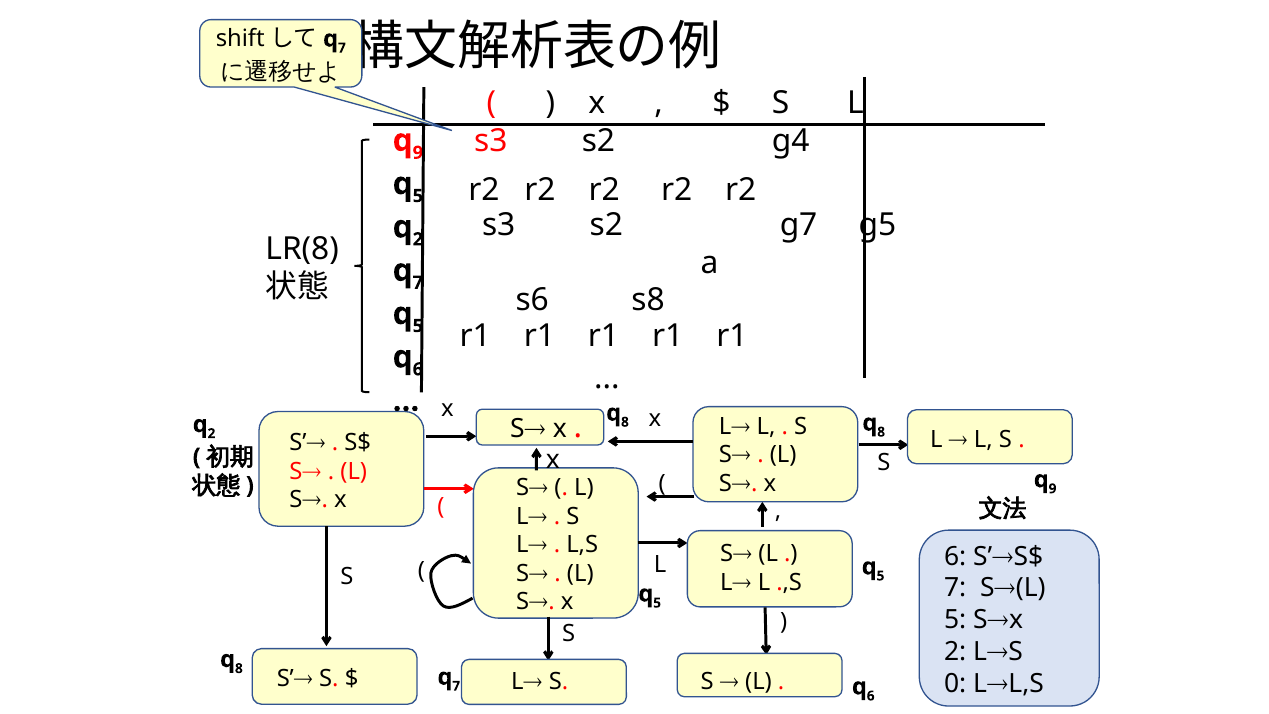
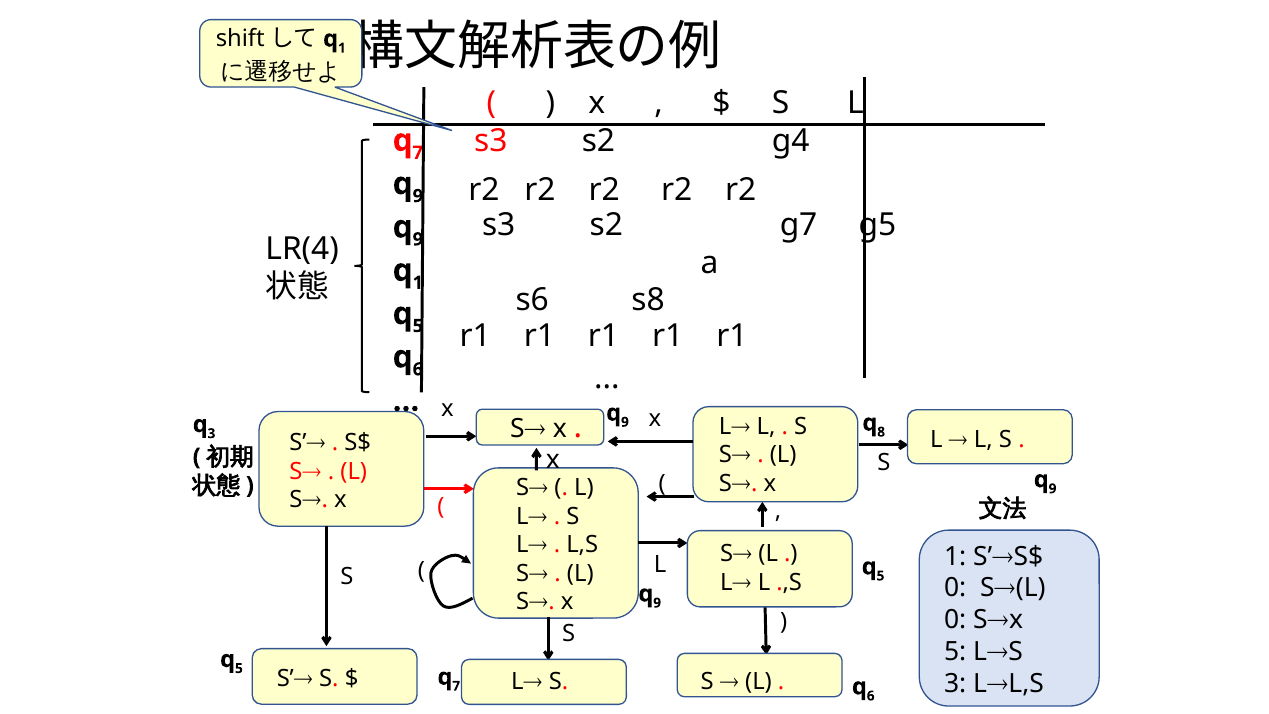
7 at (342, 48): 7 -> 1
9 at (418, 153): 9 -> 7
5 at (418, 196): 5 -> 9
2 at (418, 239): 2 -> 9
LR(8: LR(8 -> LR(4
7 at (418, 283): 7 -> 1
8 at (625, 422): 8 -> 9
2 at (211, 433): 2 -> 3
6 at (955, 556): 6 -> 1
7 at (955, 588): 7 -> 0
5 at (657, 603): 5 -> 9
5 at (955, 620): 5 -> 0
2 at (955, 651): 2 -> 5
8 at (239, 668): 8 -> 5
0 at (955, 683): 0 -> 3
